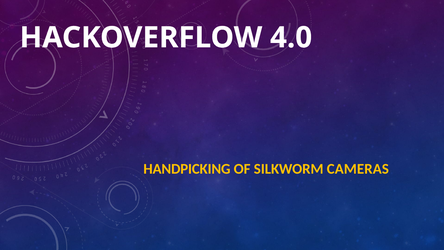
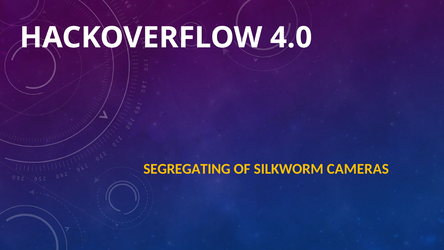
HANDPICKING: HANDPICKING -> SEGREGATING
